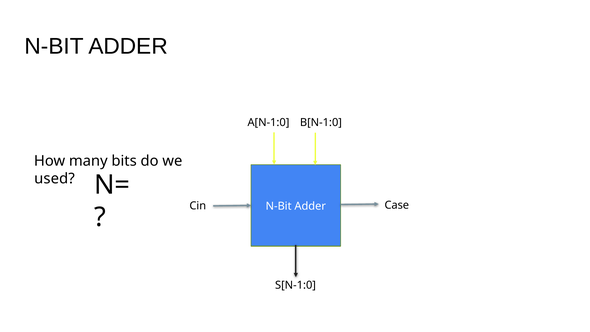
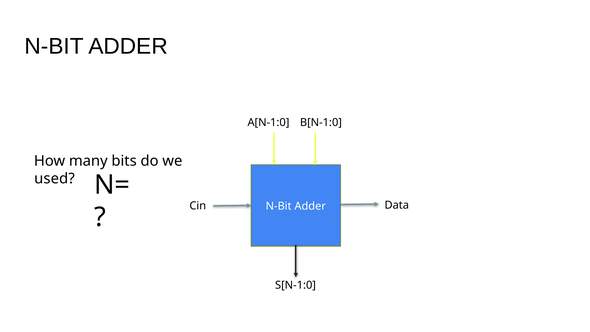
Case: Case -> Data
